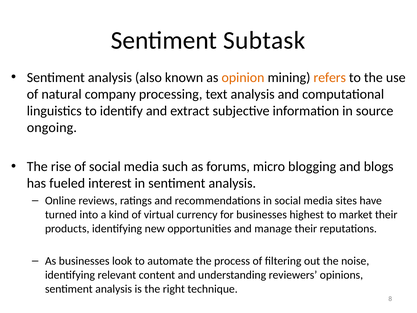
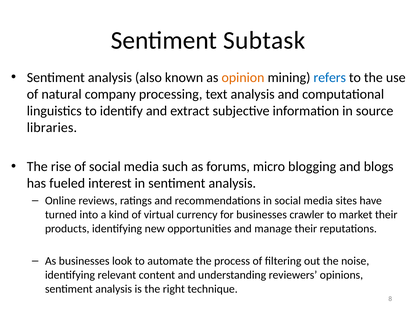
refers colour: orange -> blue
ongoing: ongoing -> libraries
highest: highest -> crawler
